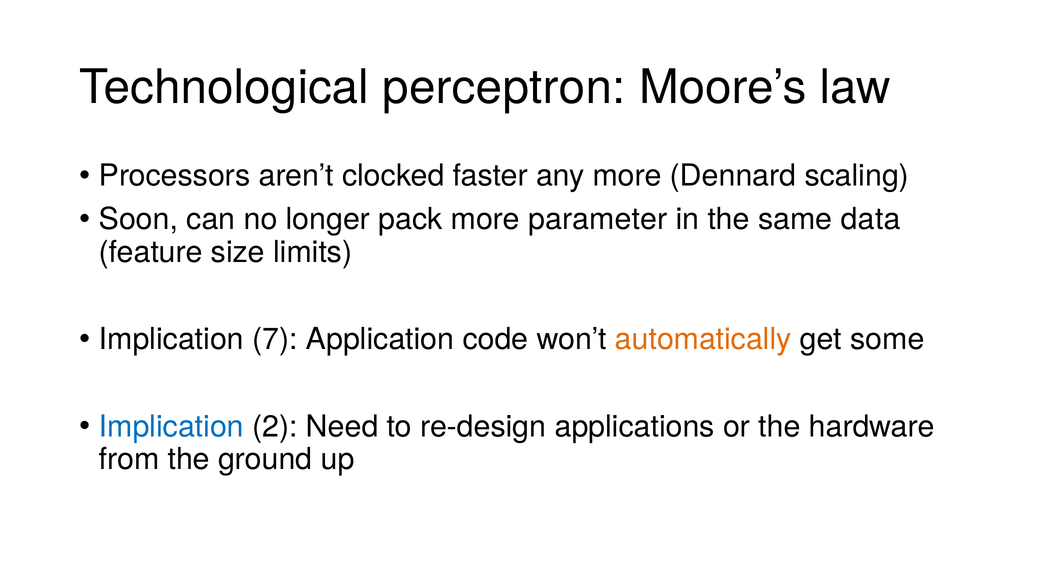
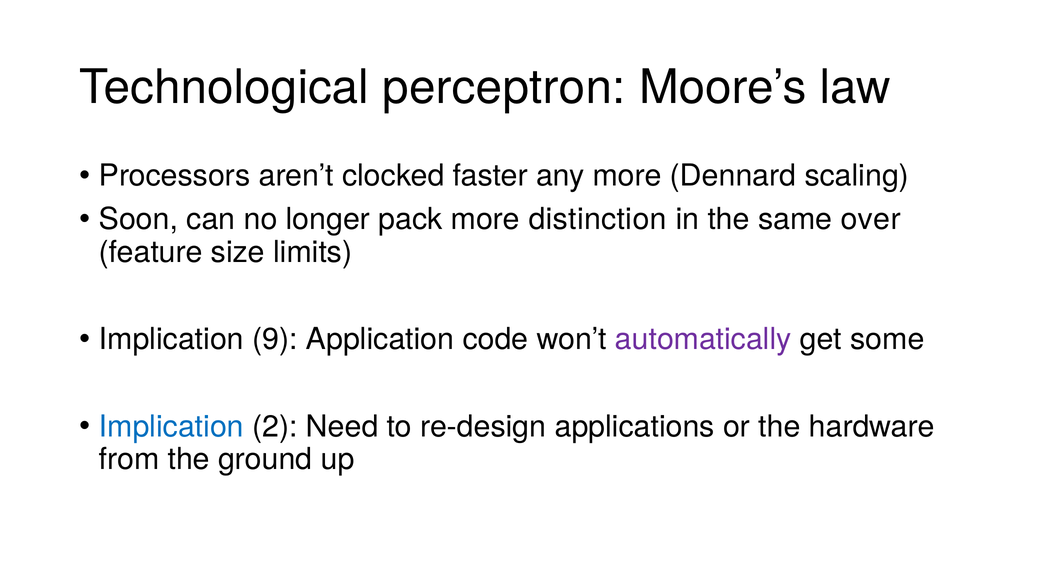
parameter: parameter -> distinction
data: data -> over
7: 7 -> 9
automatically colour: orange -> purple
